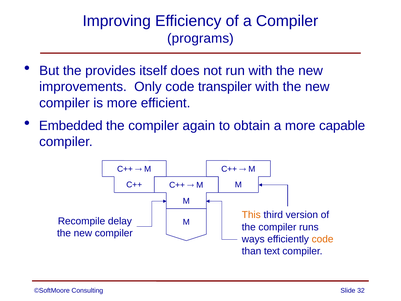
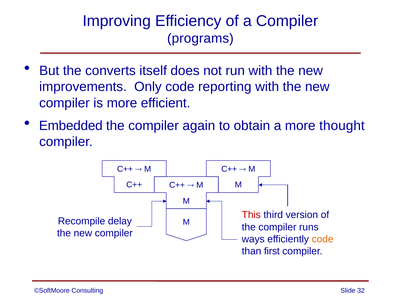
provides: provides -> converts
transpiler: transpiler -> reporting
capable: capable -> thought
This colour: orange -> red
text: text -> first
